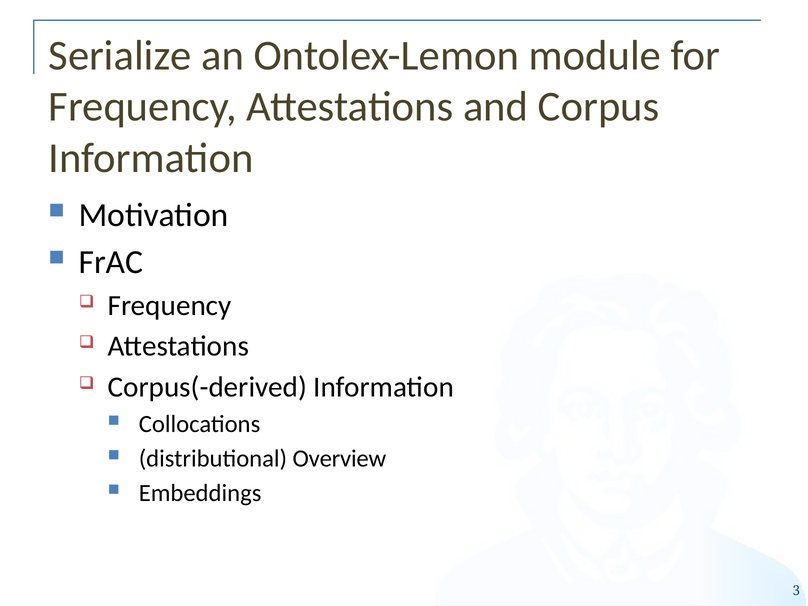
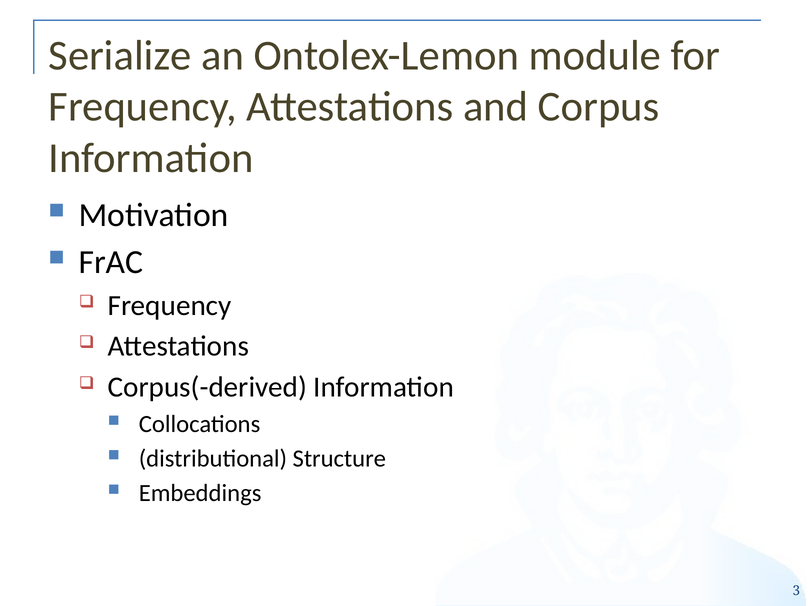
Overview: Overview -> Structure
